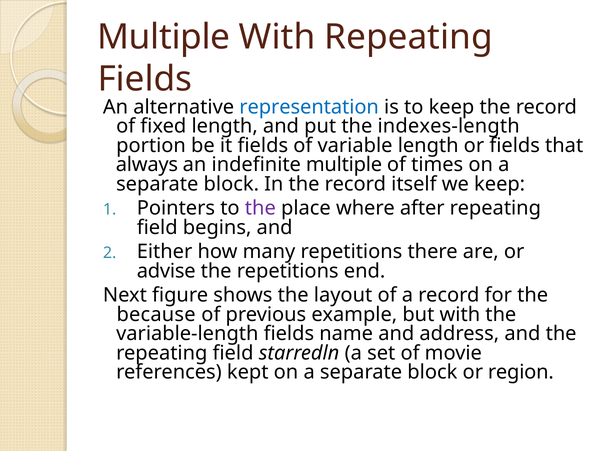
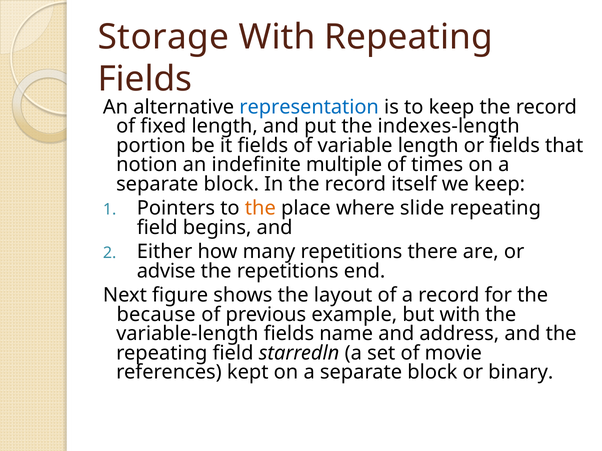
Multiple at (164, 37): Multiple -> Storage
always: always -> notion
the at (260, 208) colour: purple -> orange
after: after -> slide
region: region -> binary
